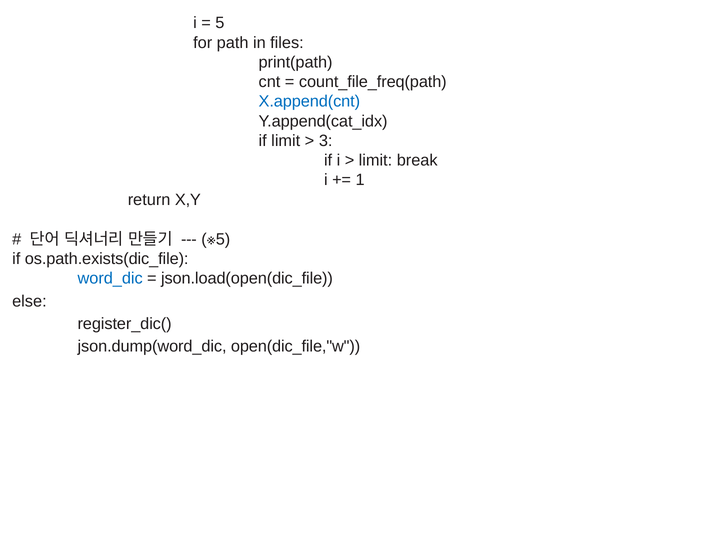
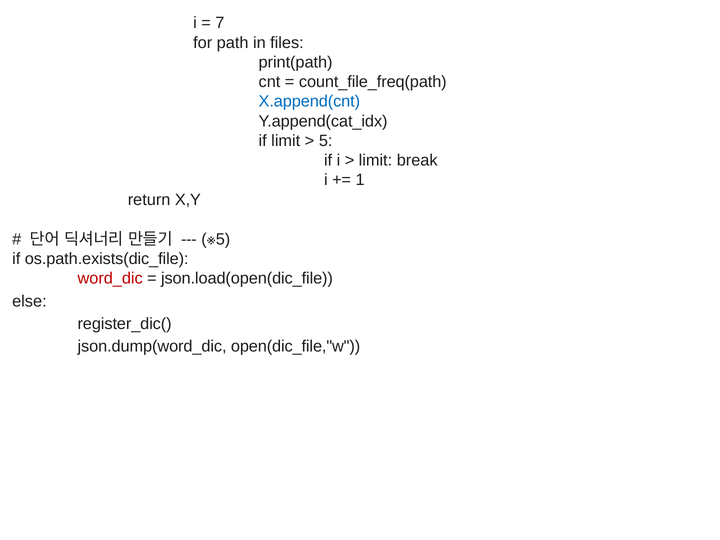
5 at (220, 23): 5 -> 7
3 at (326, 141): 3 -> 5
word_dic colour: blue -> red
